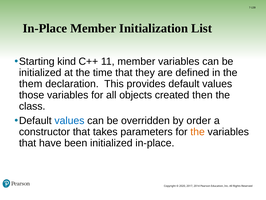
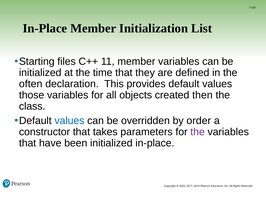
kind: kind -> files
them: them -> often
the at (198, 132) colour: orange -> purple
